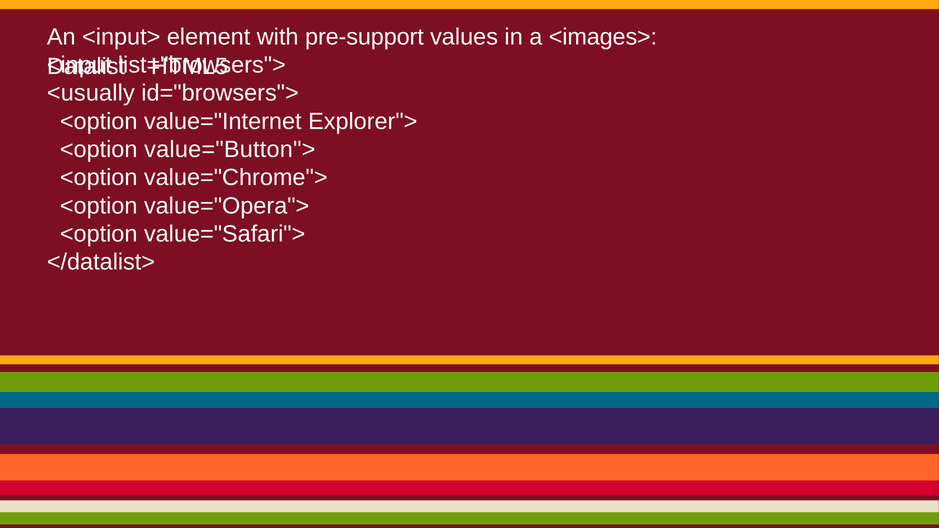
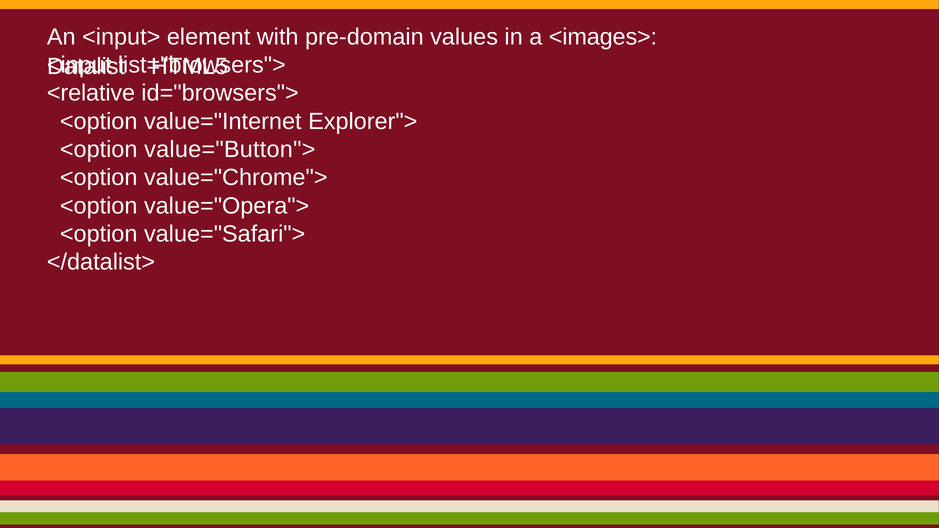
pre-support: pre-support -> pre-domain
<usually: <usually -> <relative
